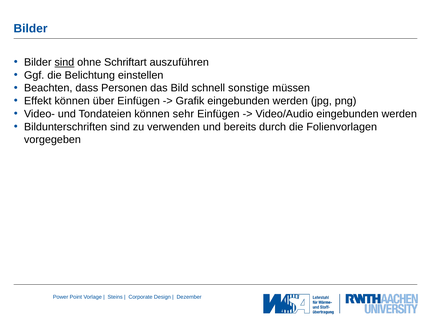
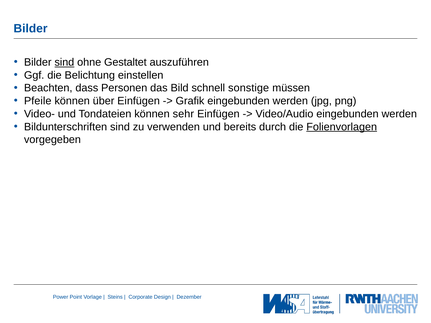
Schriftart: Schriftart -> Gestaltet
Effekt: Effekt -> Pfeile
Folienvorlagen underline: none -> present
